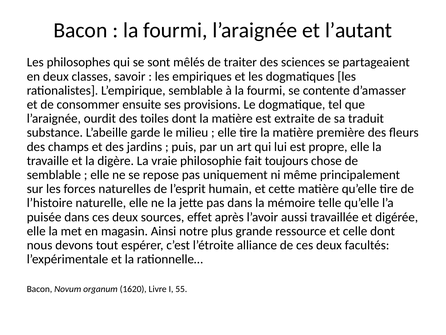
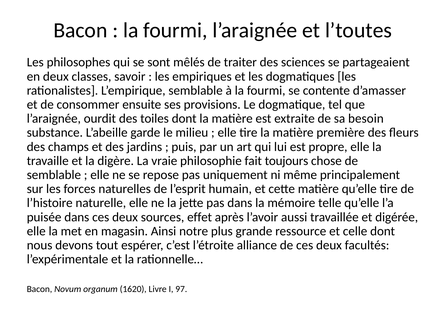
l’autant: l’autant -> l’toutes
traduit: traduit -> besoin
55: 55 -> 97
